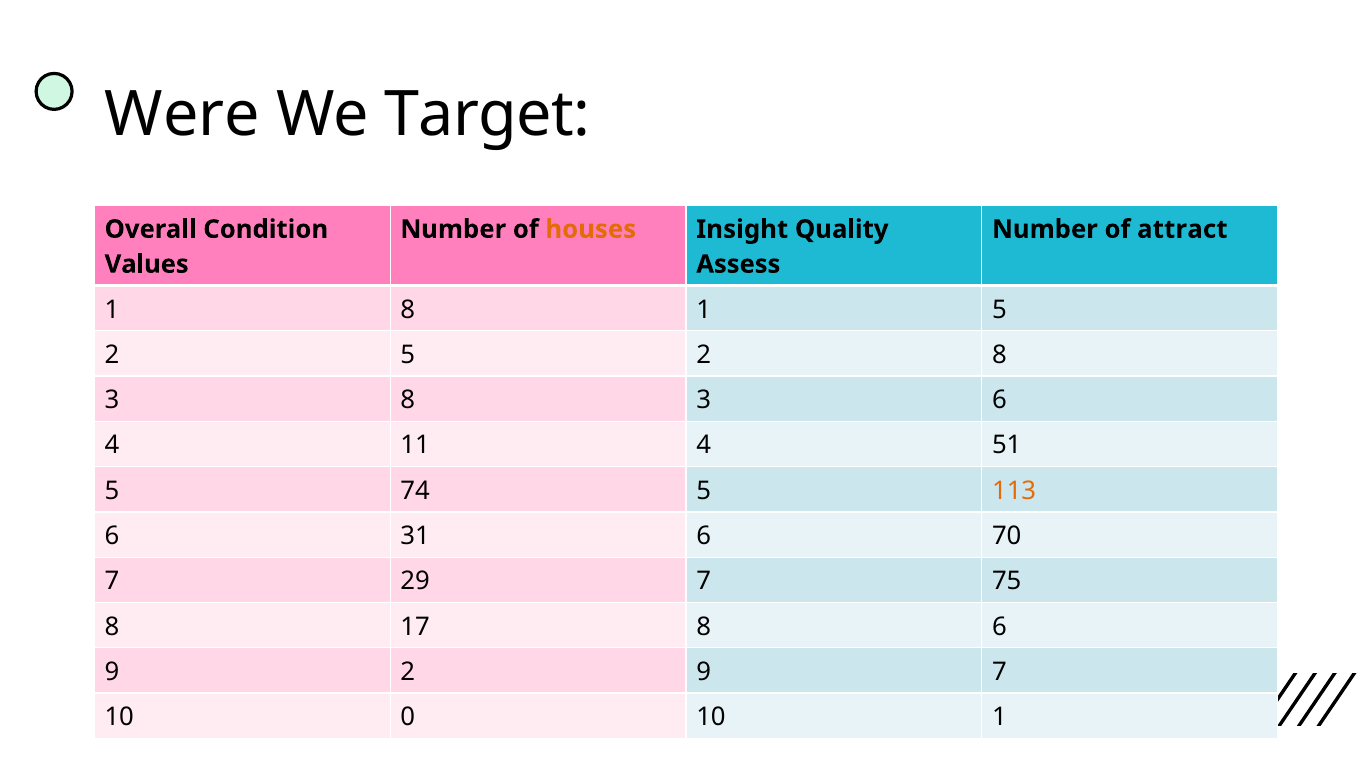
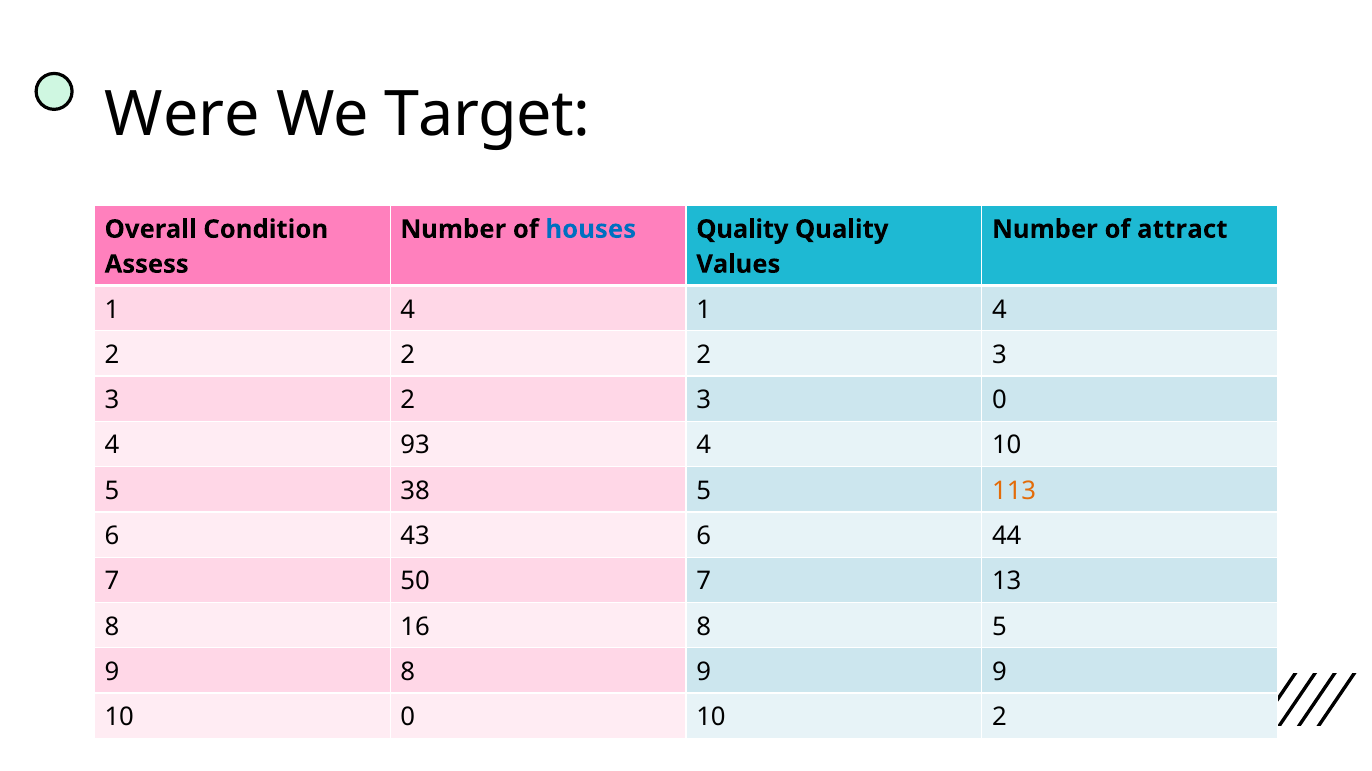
houses colour: orange -> blue
Insight at (742, 230): Insight -> Quality
Values: Values -> Assess
Assess: Assess -> Values
8 at (408, 310): 8 -> 4
5 at (999, 310): 5 -> 4
2 5: 5 -> 2
8 at (999, 355): 8 -> 3
3 8: 8 -> 2
3 6: 6 -> 0
11: 11 -> 93
4 51: 51 -> 10
74: 74 -> 38
31: 31 -> 43
70: 70 -> 44
29: 29 -> 50
75: 75 -> 13
17: 17 -> 16
8 6: 6 -> 5
9 2: 2 -> 8
9 7: 7 -> 9
10 1: 1 -> 2
